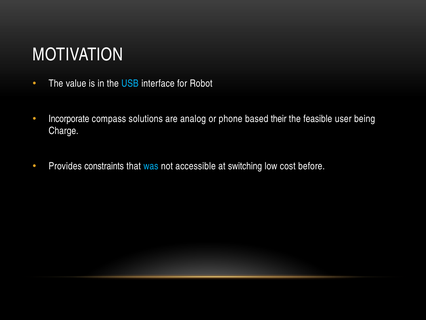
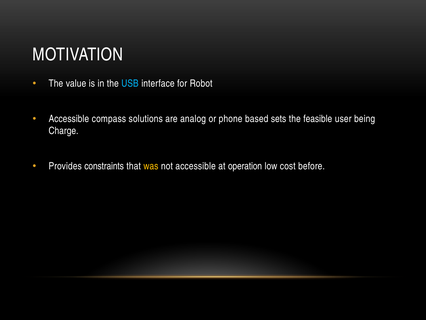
Incorporate at (69, 119): Incorporate -> Accessible
their: their -> sets
was colour: light blue -> yellow
switching: switching -> operation
